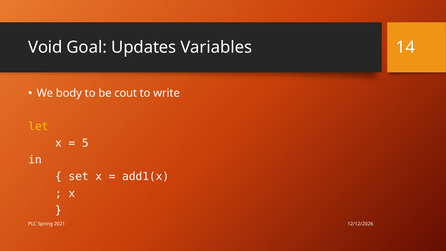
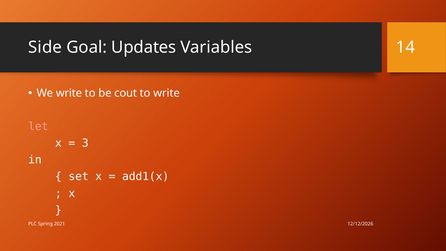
Void: Void -> Side
We body: body -> write
let colour: yellow -> pink
5: 5 -> 3
